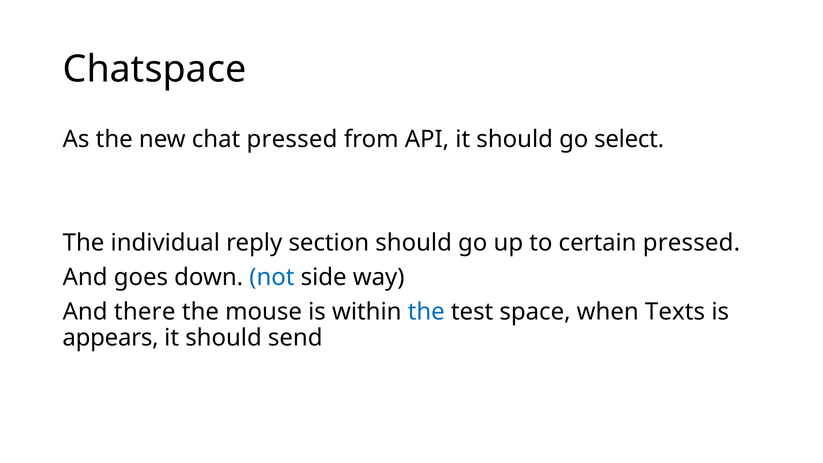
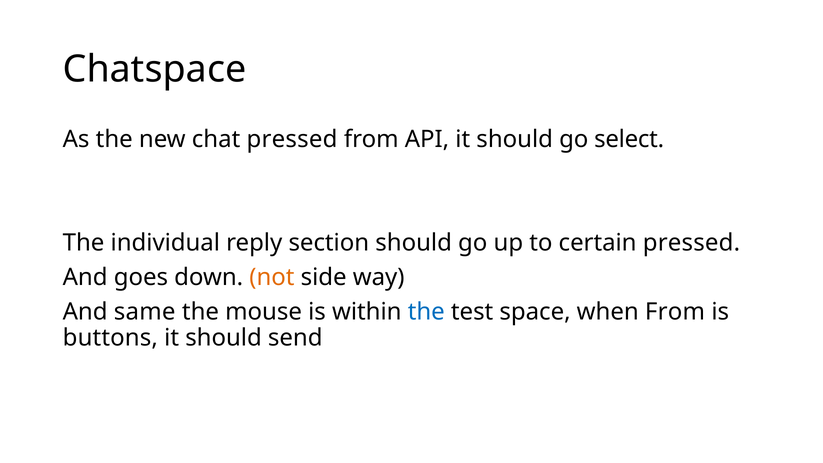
not colour: blue -> orange
there: there -> same
when Texts: Texts -> From
appears: appears -> buttons
